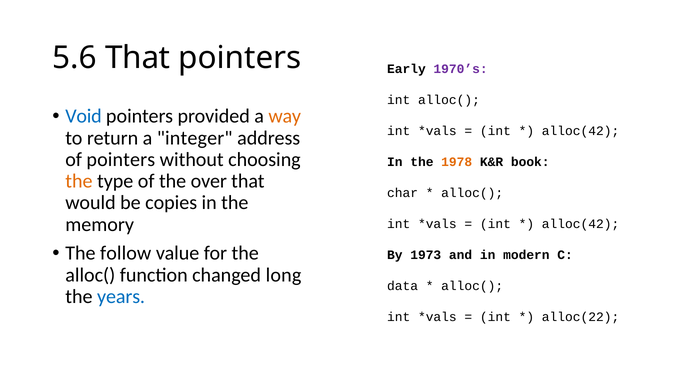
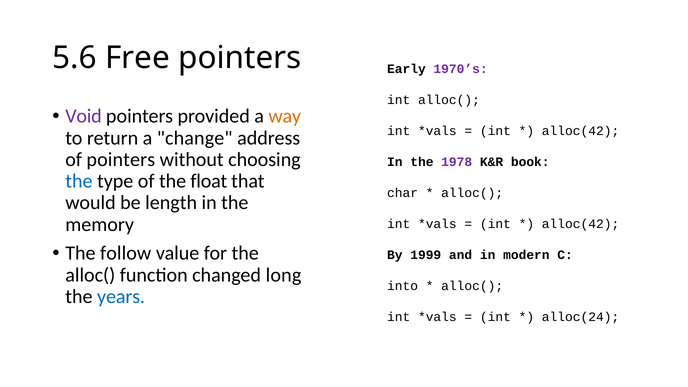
5.6 That: That -> Free
Void colour: blue -> purple
integer: integer -> change
1978 colour: orange -> purple
the at (79, 181) colour: orange -> blue
over: over -> float
copies: copies -> length
1973: 1973 -> 1999
data: data -> into
alloc(22: alloc(22 -> alloc(24
